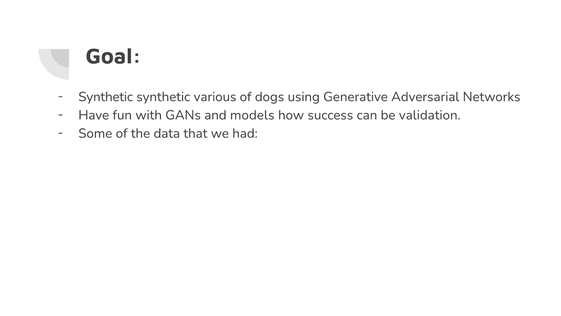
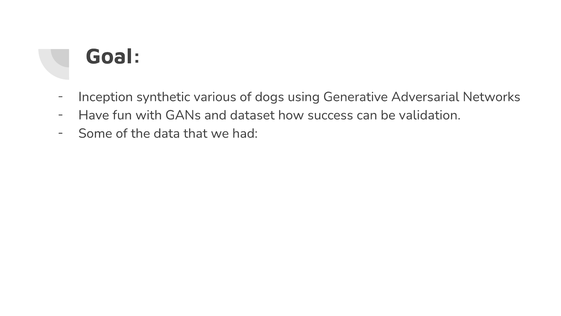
Synthetic at (106, 97): Synthetic -> Inception
models: models -> dataset
